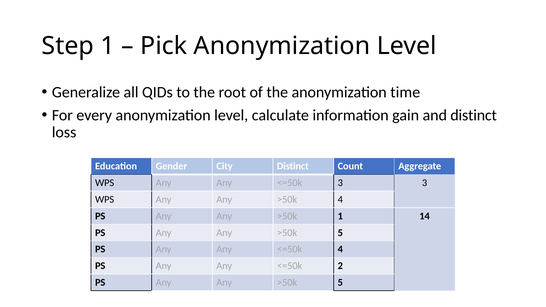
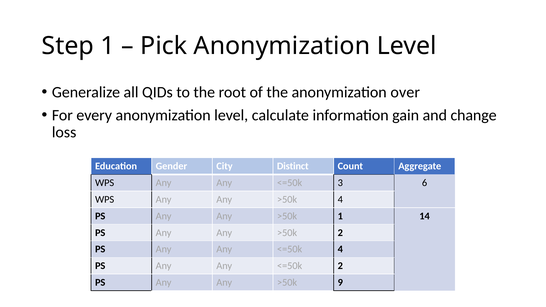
time: time -> over
and distinct: distinct -> change
3 3: 3 -> 6
5 at (340, 233): 5 -> 2
5 at (340, 283): 5 -> 9
